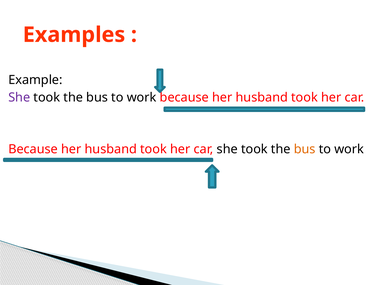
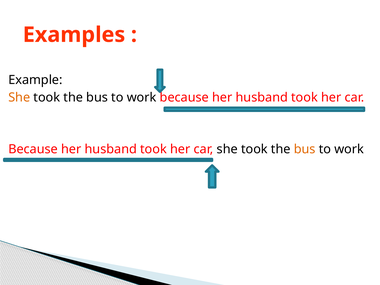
She at (19, 97) colour: purple -> orange
